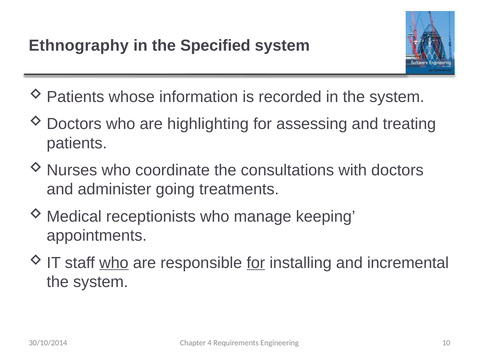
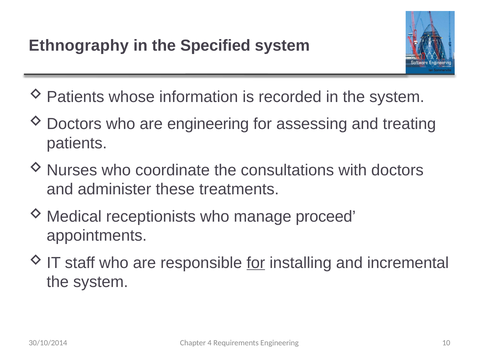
are highlighting: highlighting -> engineering
going: going -> these
keeping: keeping -> proceed
who at (114, 263) underline: present -> none
